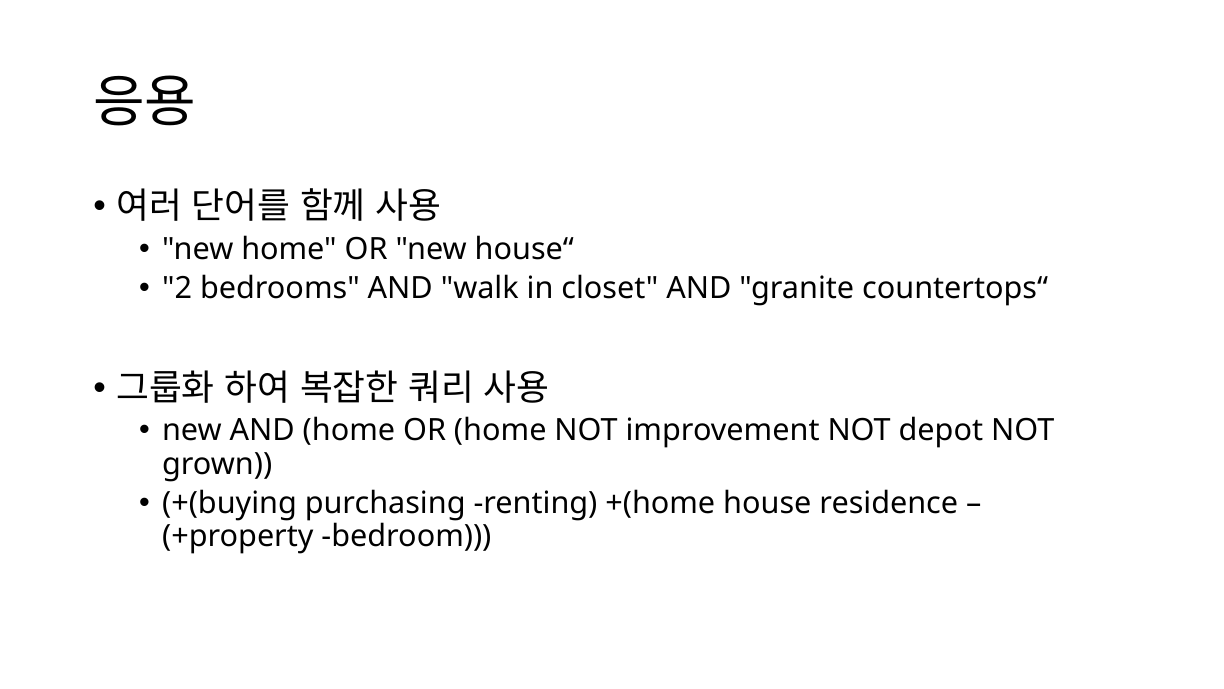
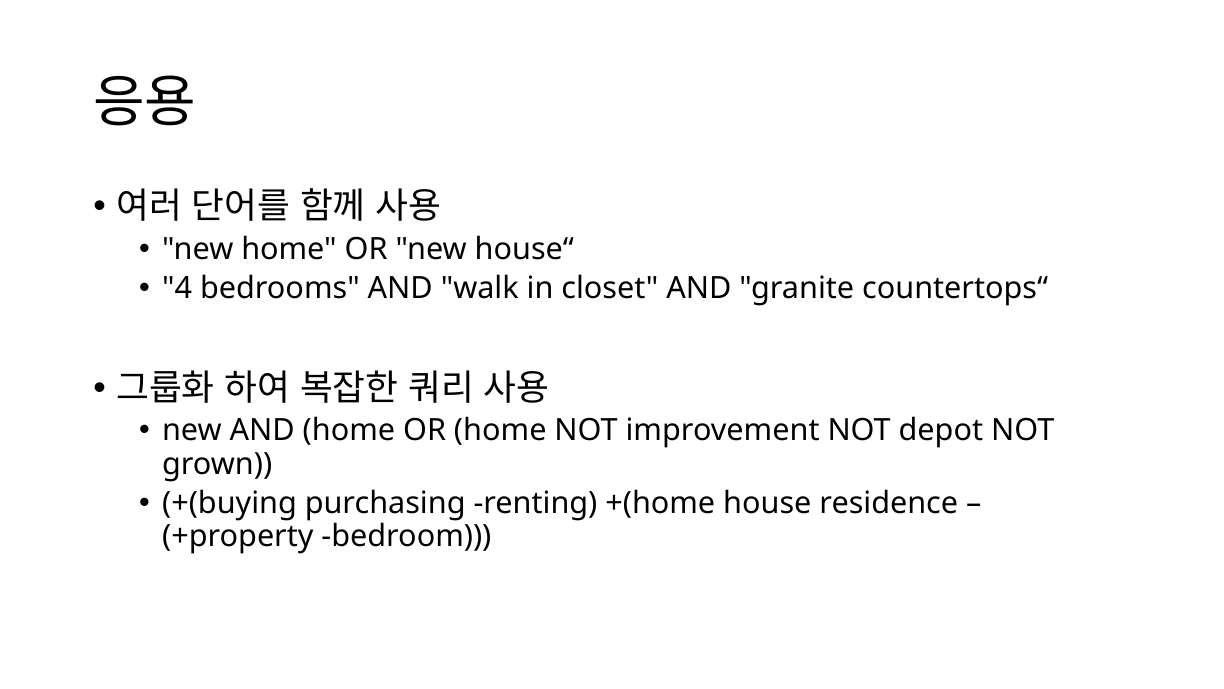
2: 2 -> 4
